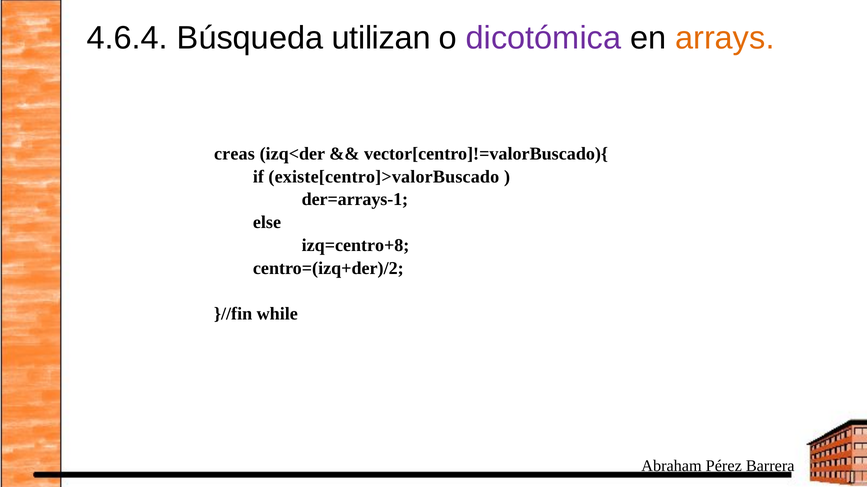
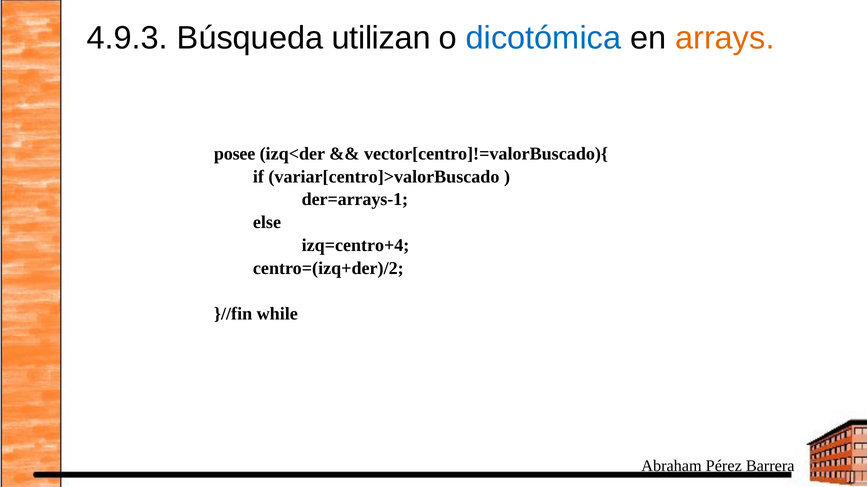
4.6.4: 4.6.4 -> 4.9.3
dicotómica colour: purple -> blue
creas: creas -> posee
existe[centro]>valorBuscado: existe[centro]>valorBuscado -> variar[centro]>valorBuscado
izq=centro+8: izq=centro+8 -> izq=centro+4
